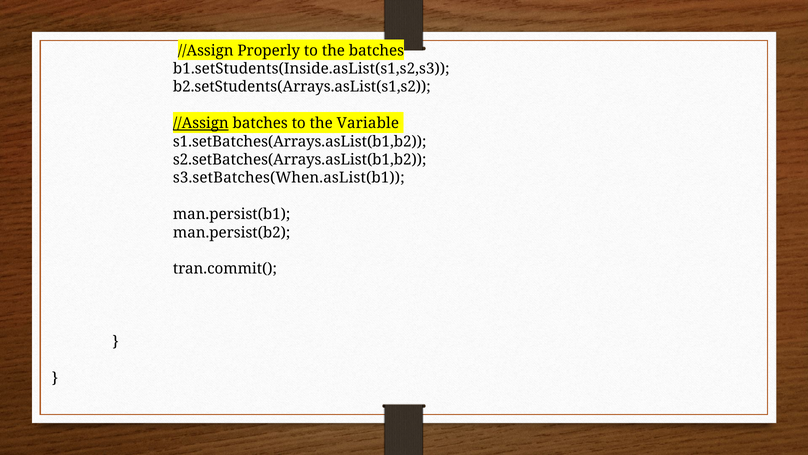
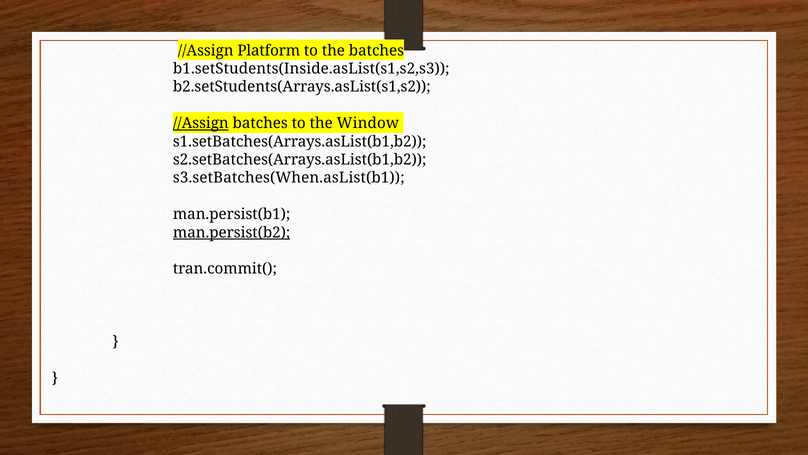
Properly: Properly -> Platform
Variable: Variable -> Window
man.persist(b2 underline: none -> present
